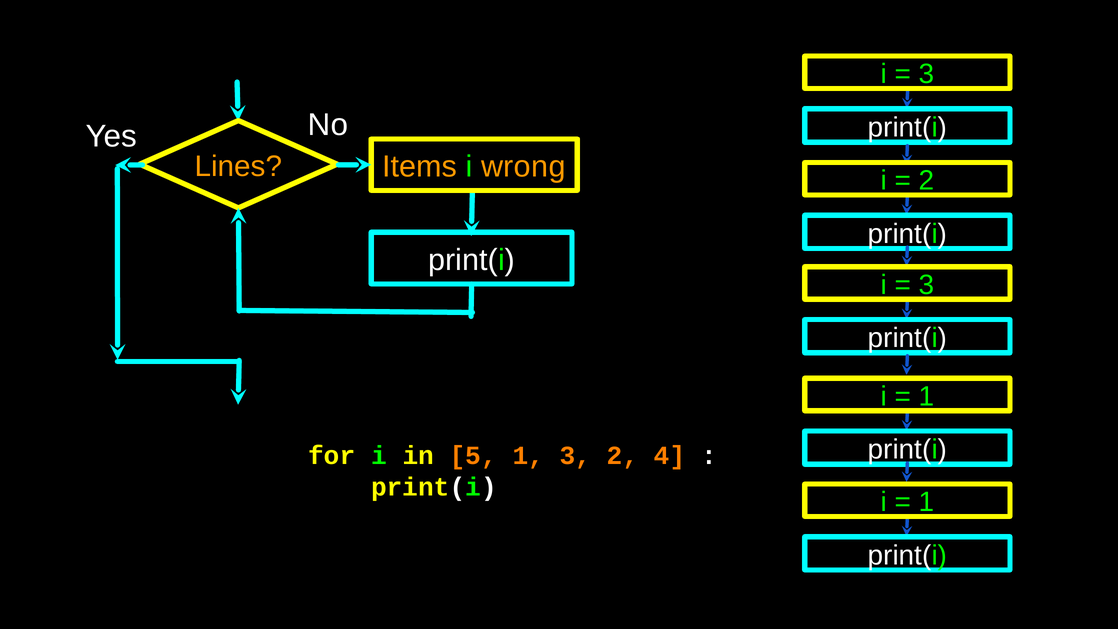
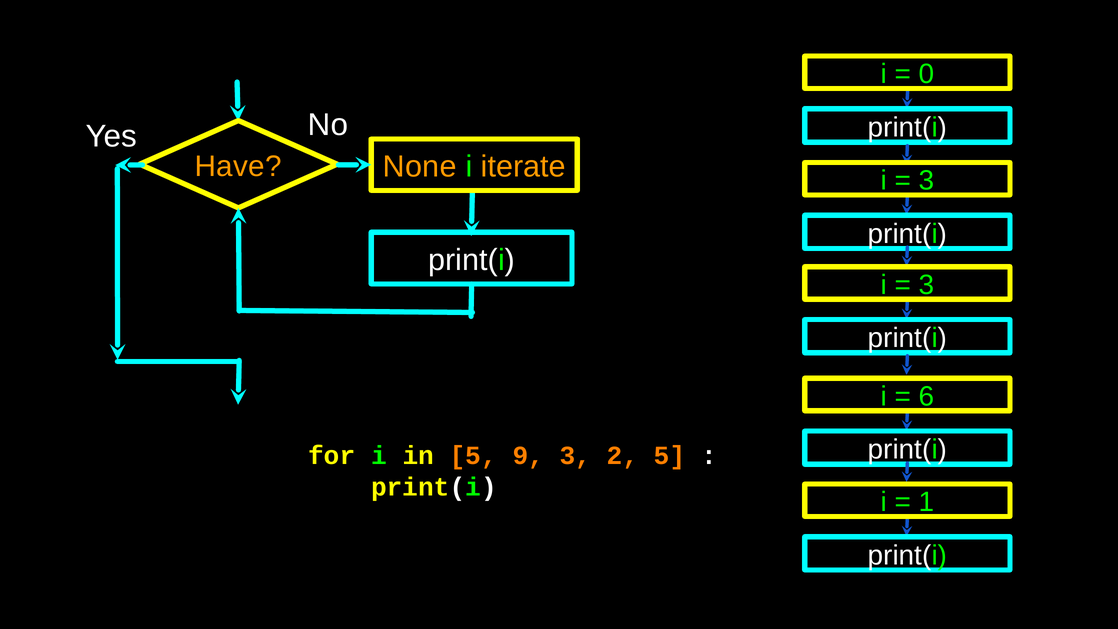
3 at (926, 74): 3 -> 0
Lines: Lines -> Have
Items: Items -> None
wrong: wrong -> iterate
2 at (926, 181): 2 -> 3
1 at (926, 396): 1 -> 6
5 1: 1 -> 9
2 4: 4 -> 5
